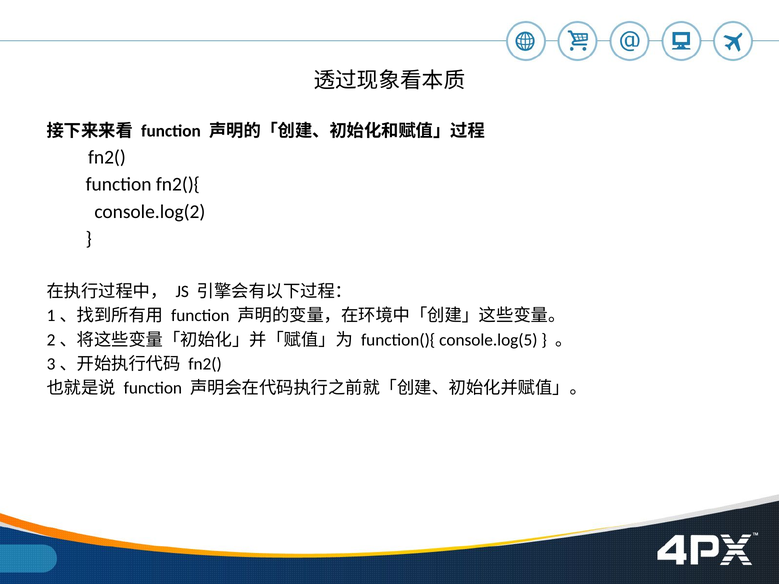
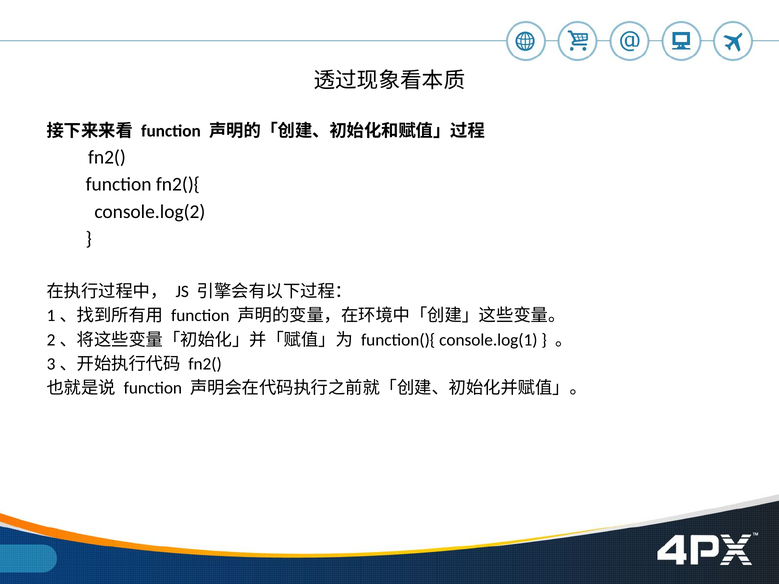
console.log(5: console.log(5 -> console.log(1
